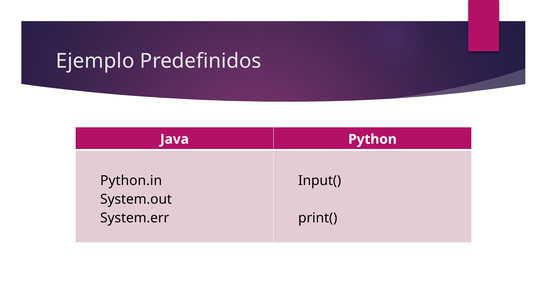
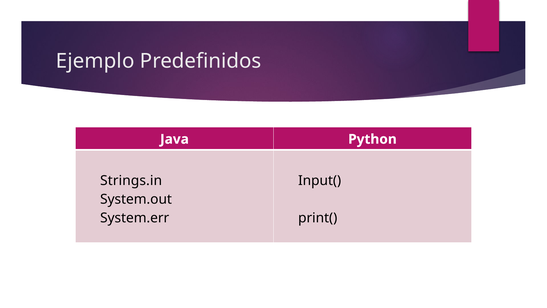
Python.in: Python.in -> Strings.in
